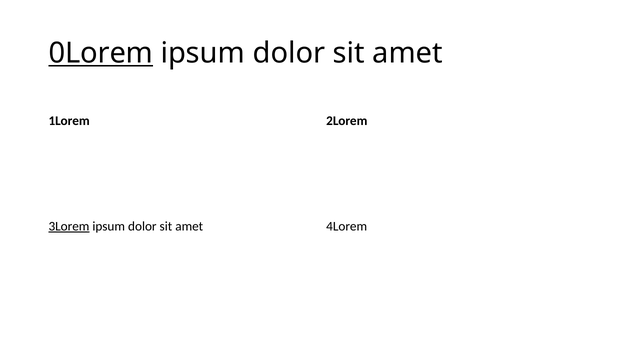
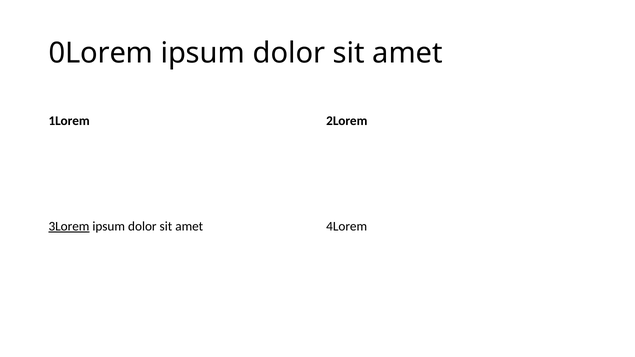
0Lorem underline: present -> none
